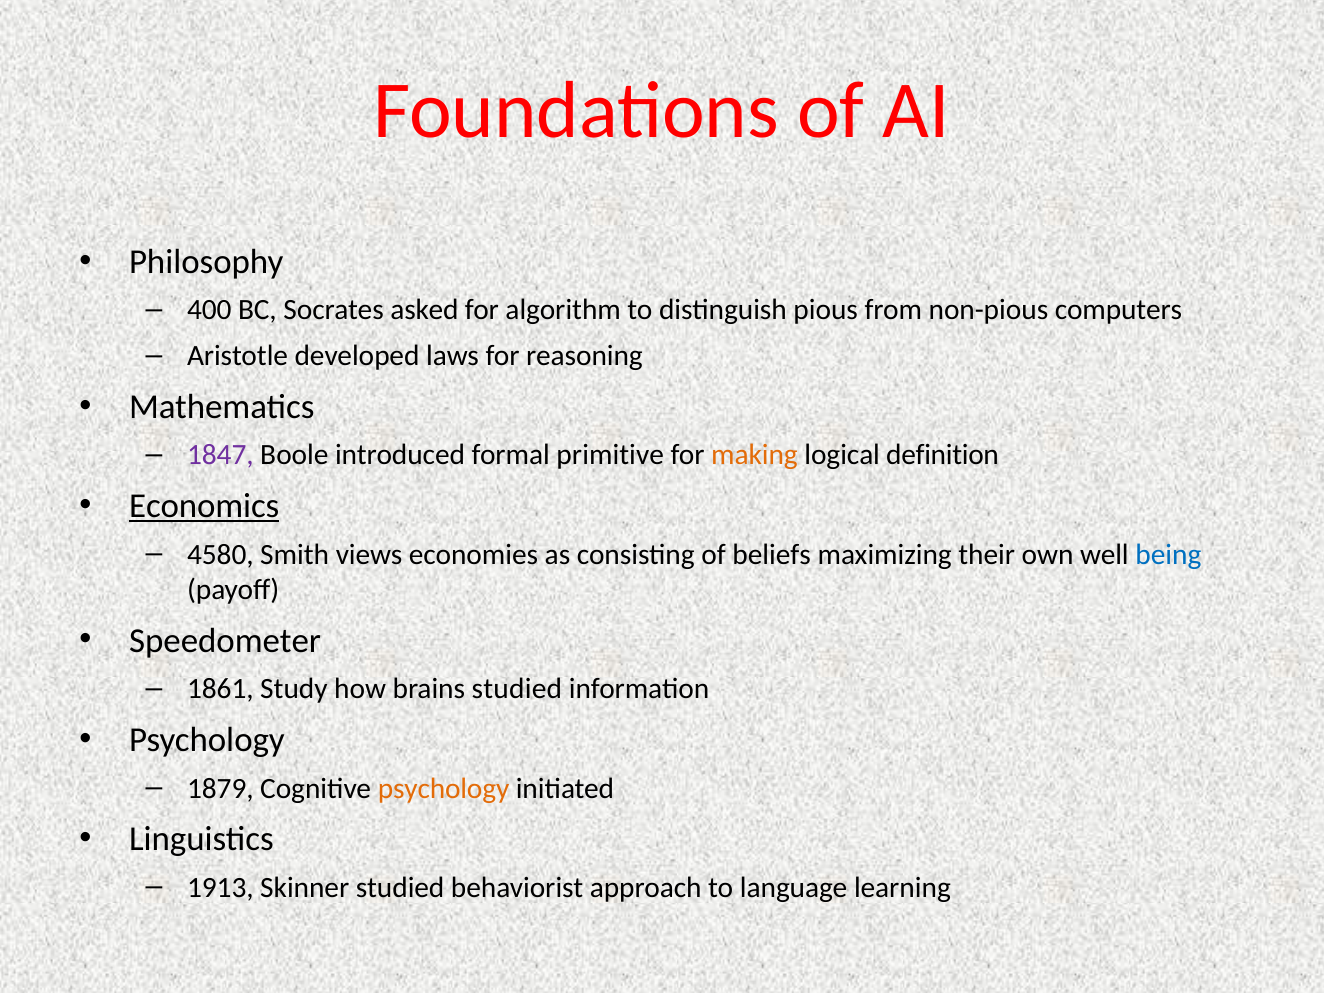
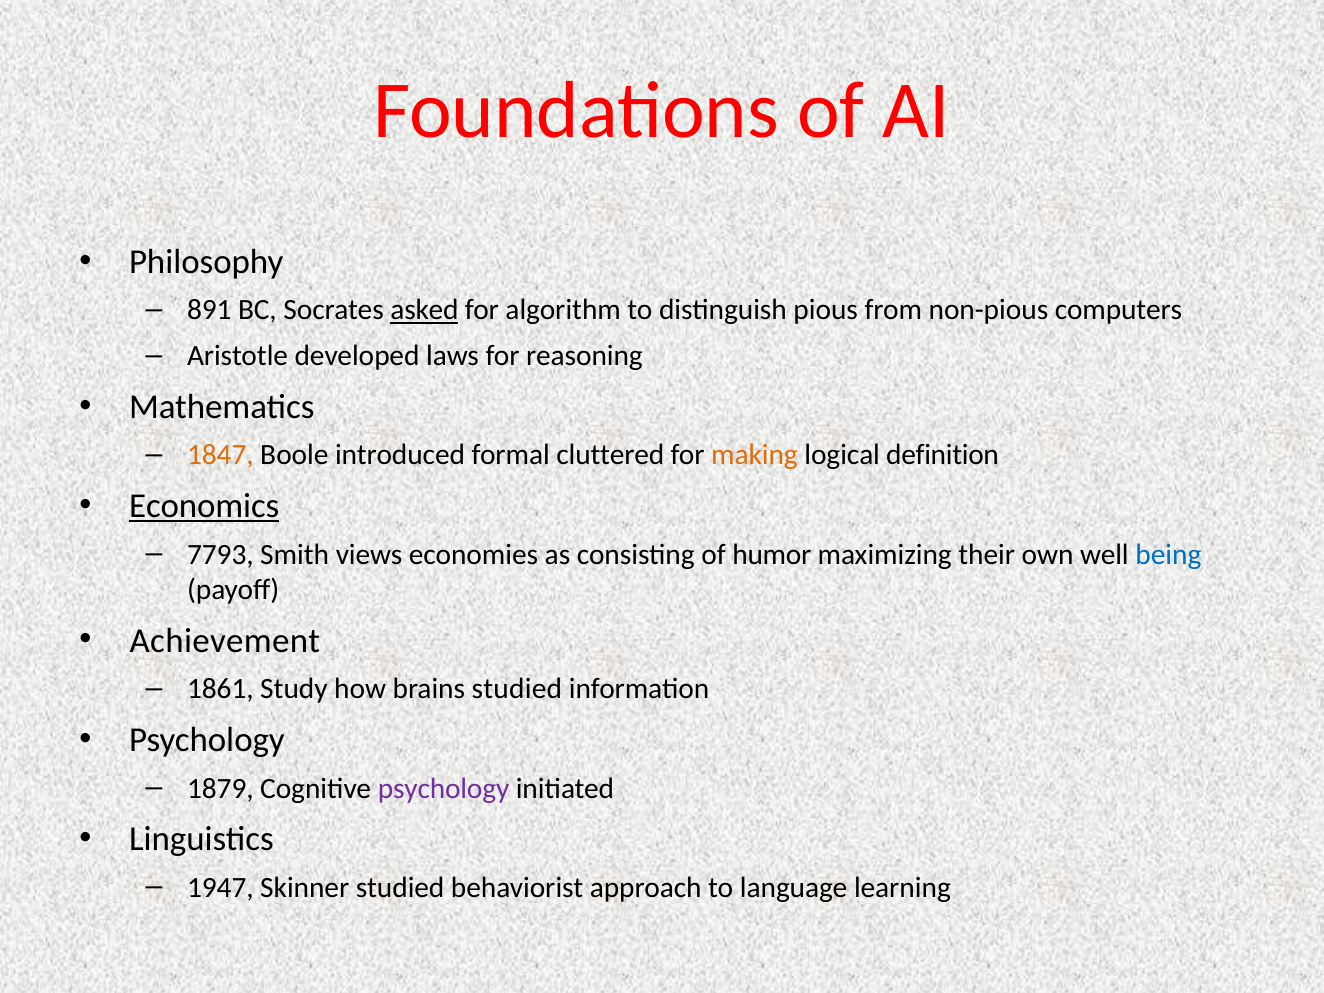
400: 400 -> 891
asked underline: none -> present
1847 colour: purple -> orange
primitive: primitive -> cluttered
4580: 4580 -> 7793
beliefs: beliefs -> humor
Speedometer: Speedometer -> Achievement
psychology at (444, 788) colour: orange -> purple
1913: 1913 -> 1947
